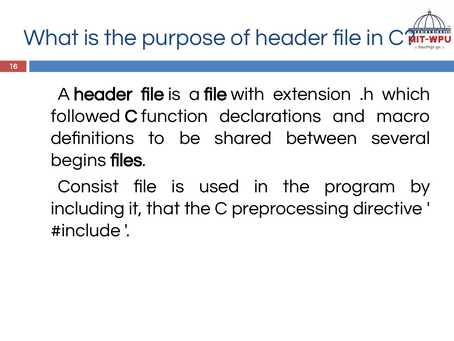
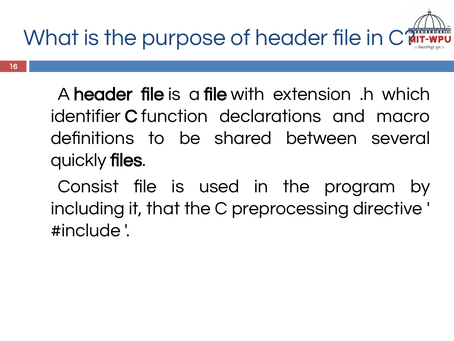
followed: followed -> identifier
begins: begins -> quickly
